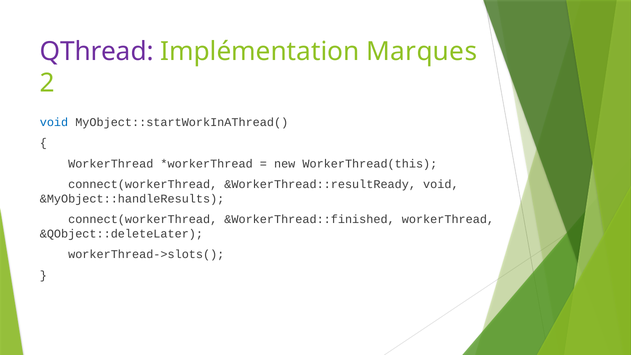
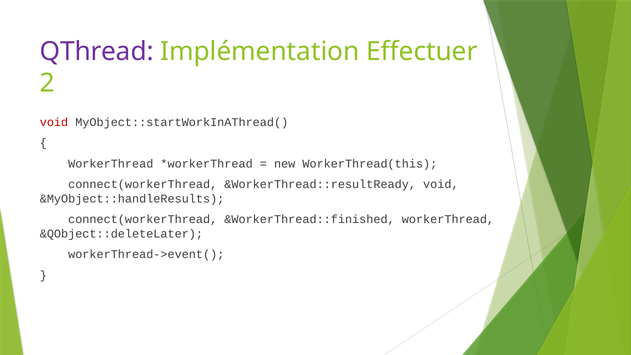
Marques: Marques -> Effectuer
void at (54, 122) colour: blue -> red
workerThread->slots(: workerThread->slots( -> workerThread->event(
